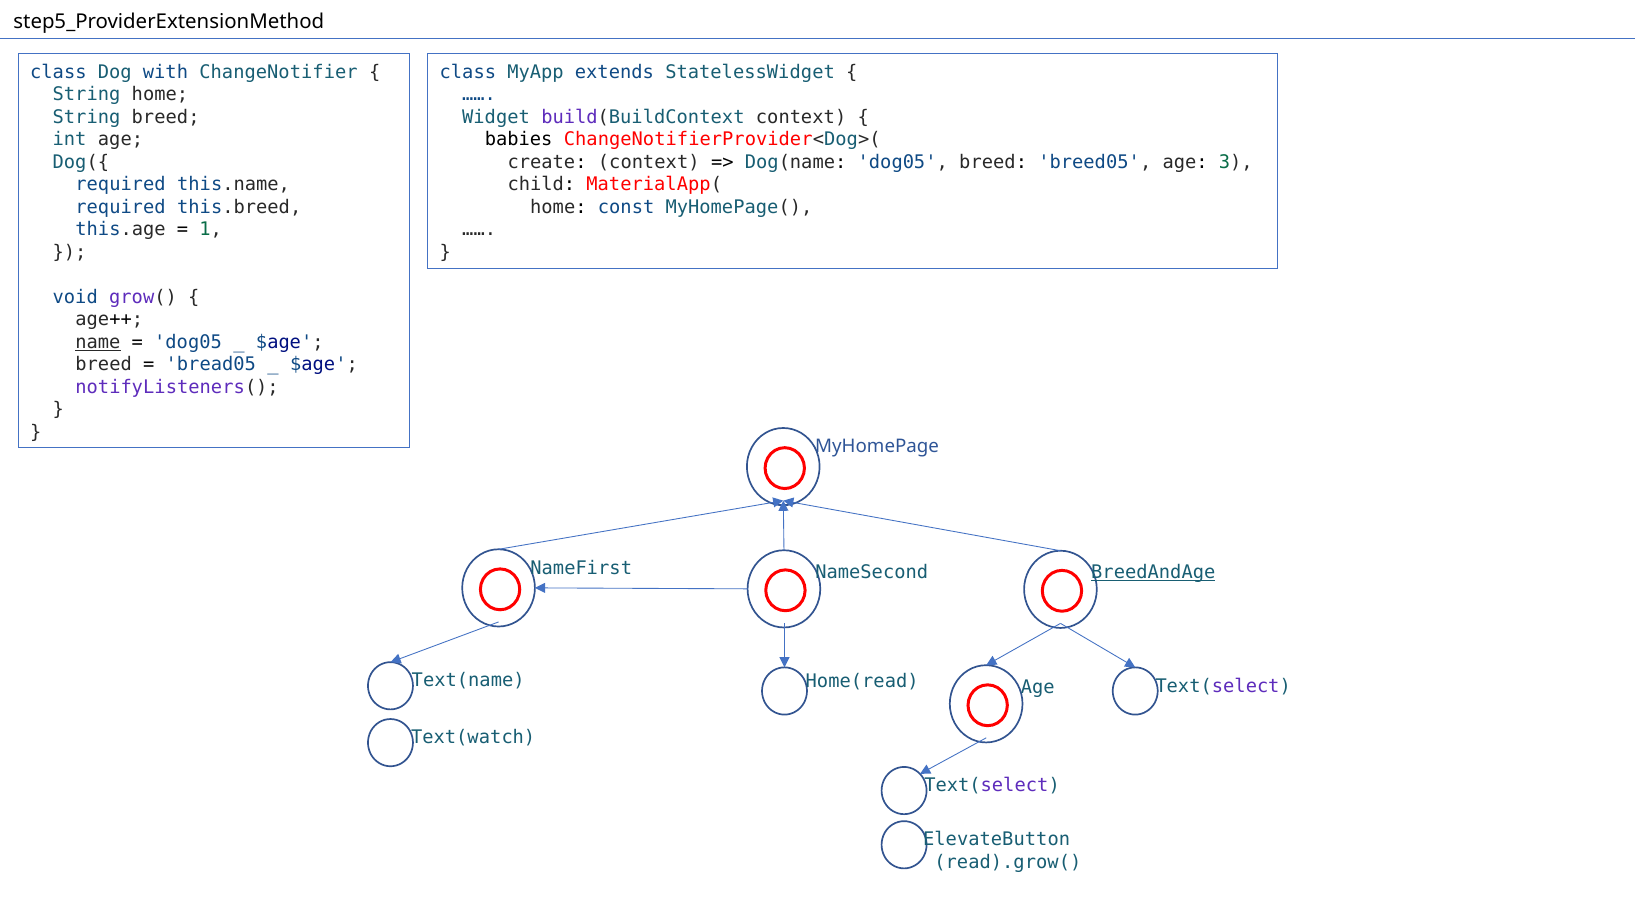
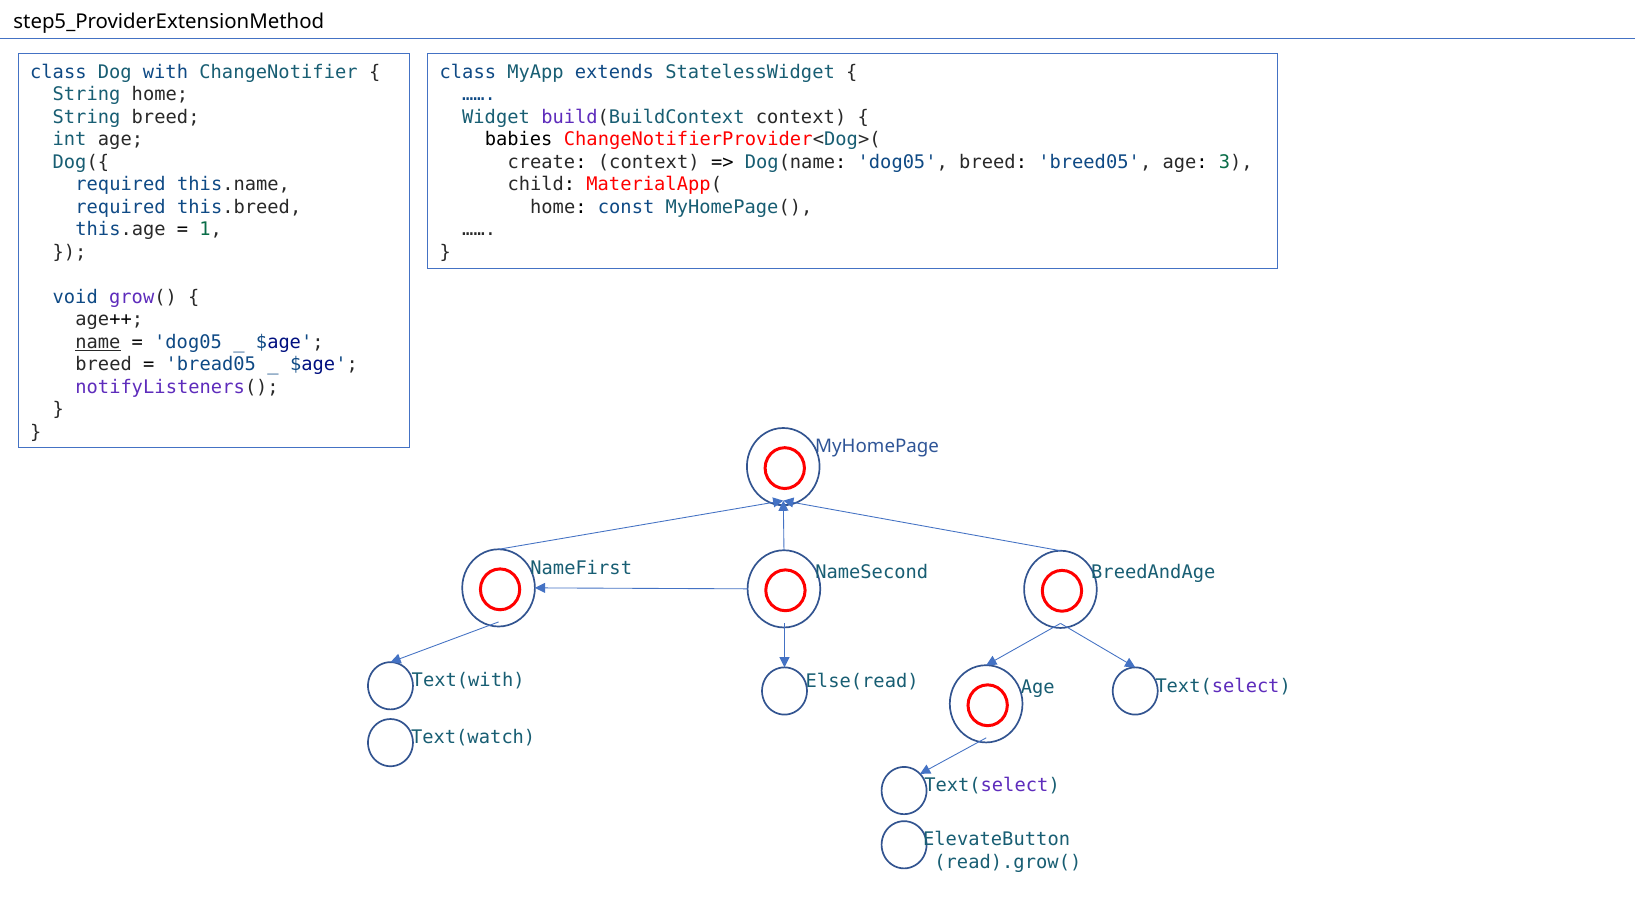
BreedAndAge underline: present -> none
Text(name: Text(name -> Text(with
Home(read: Home(read -> Else(read
